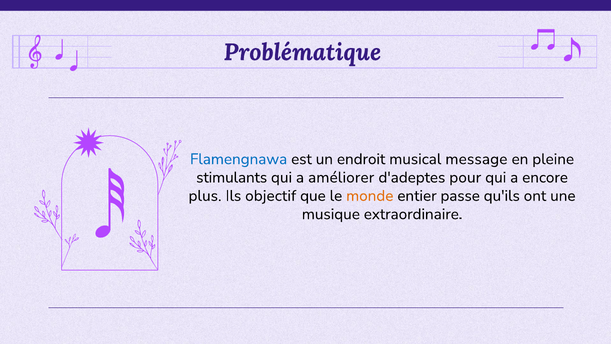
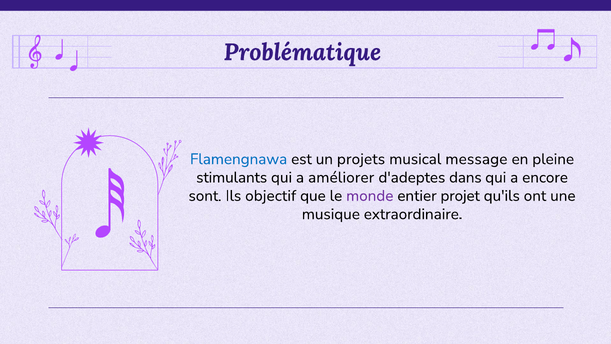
endroit: endroit -> projets
pour: pour -> dans
plus: plus -> sont
monde colour: orange -> purple
passe: passe -> projet
